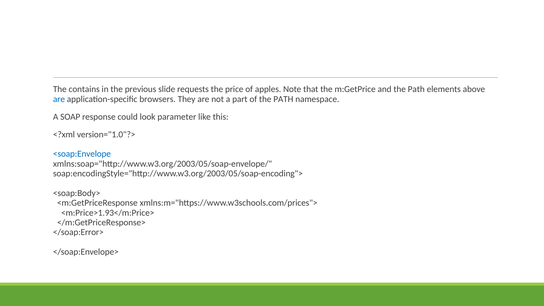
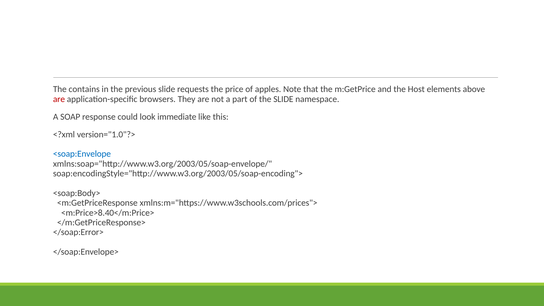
and the Path: Path -> Host
are at (59, 99) colour: blue -> red
of the PATH: PATH -> SLIDE
parameter: parameter -> immediate
<m:Price>1.93</m:Price>: <m:Price>1.93</m:Price> -> <m:Price>8.40</m:Price>
